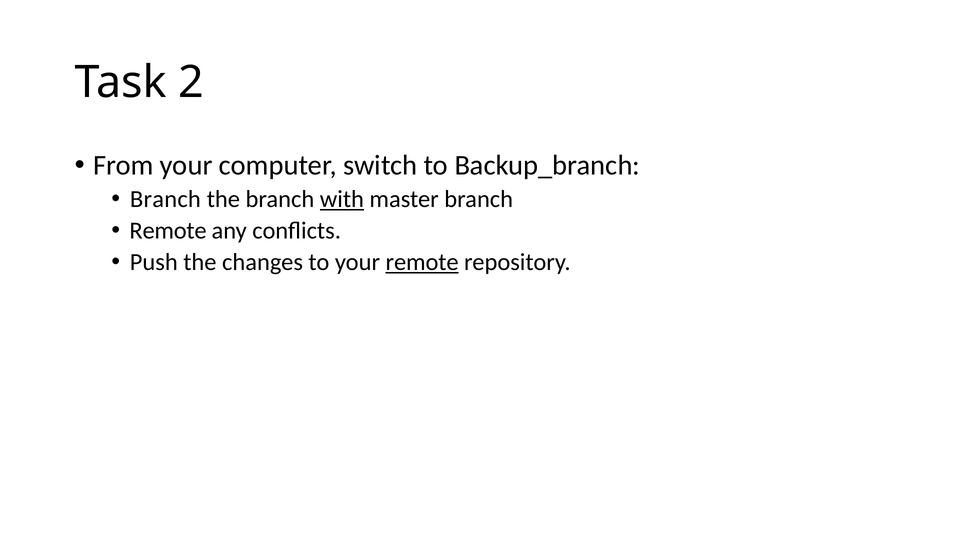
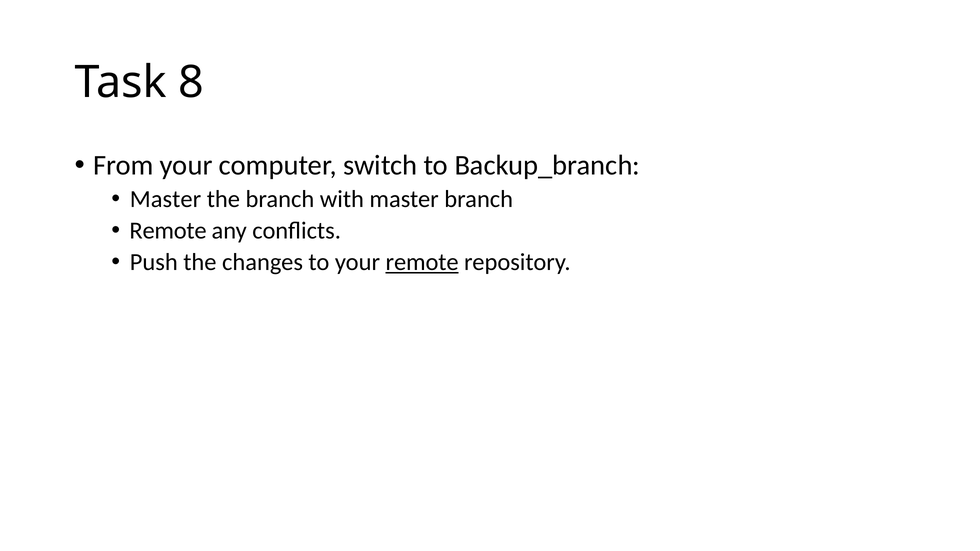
2: 2 -> 8
Branch at (165, 199): Branch -> Master
with underline: present -> none
